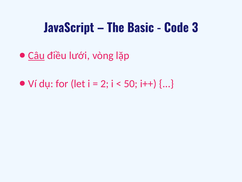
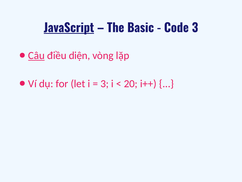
JavaScript underline: none -> present
lưới: lưới -> diện
2 at (105, 83): 2 -> 3
50: 50 -> 20
